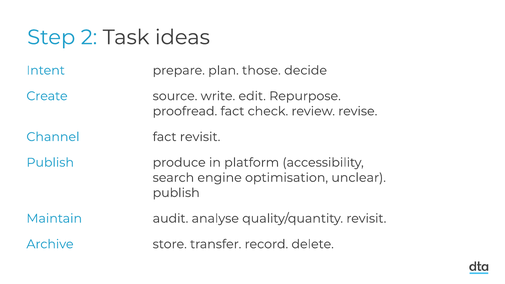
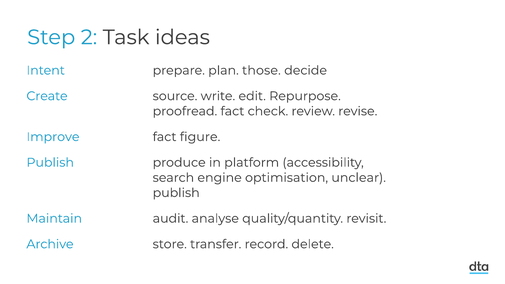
Channel: Channel -> Improve
fact revisit: revisit -> figure
